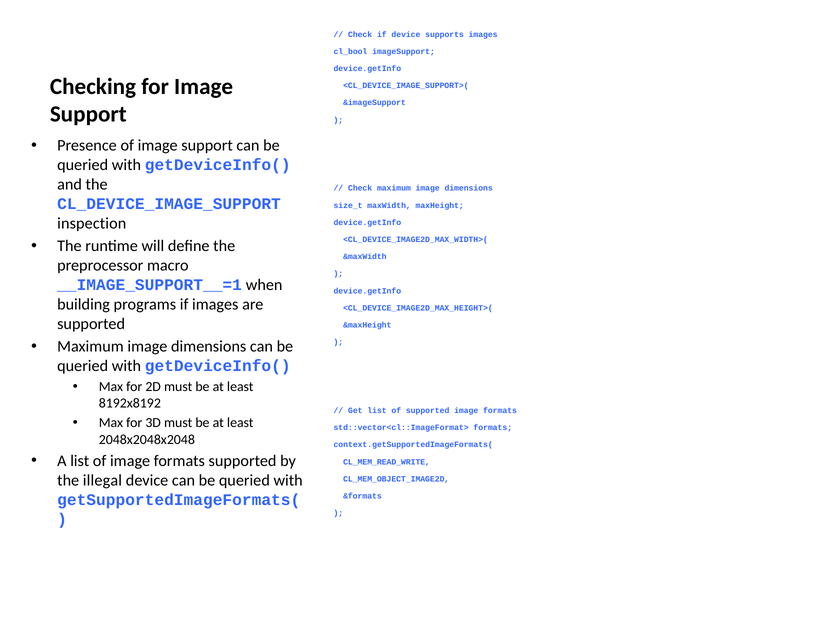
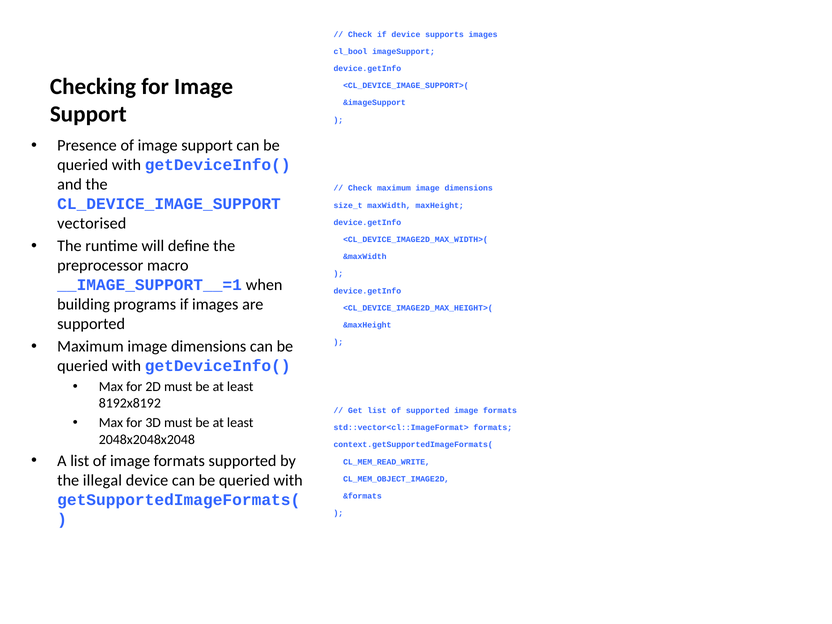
inspection: inspection -> vectorised
